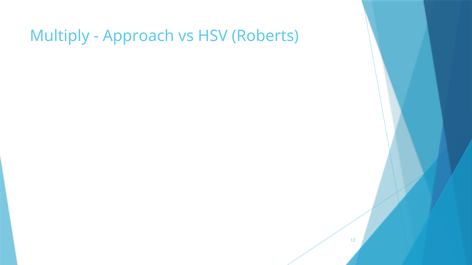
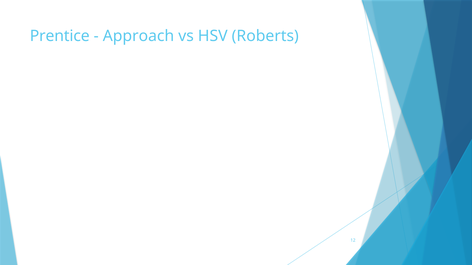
Multiply: Multiply -> Prentice
